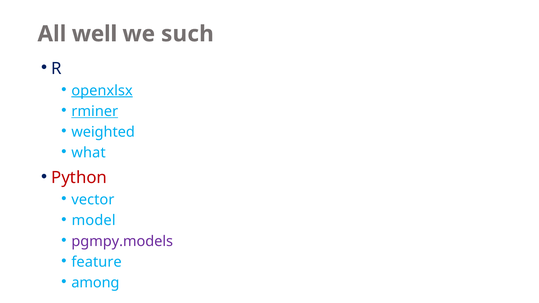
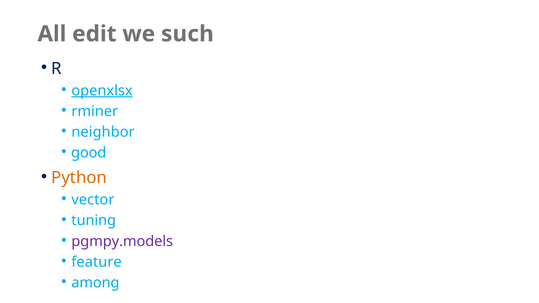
well: well -> edit
rminer underline: present -> none
weighted: weighted -> neighbor
what: what -> good
Python colour: red -> orange
model: model -> tuning
